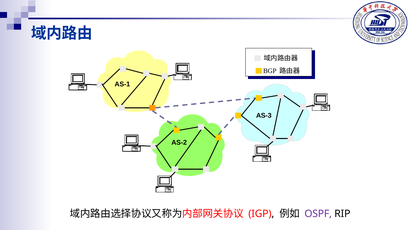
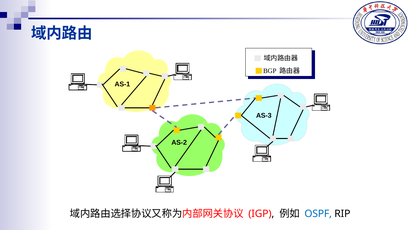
OSPF colour: purple -> blue
